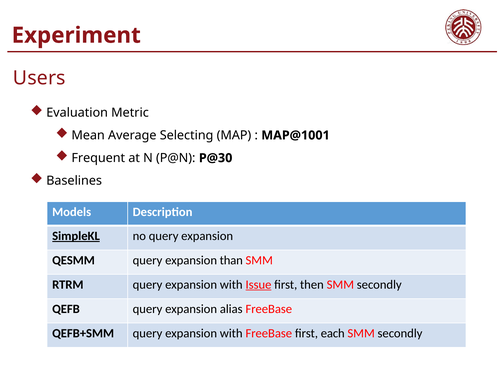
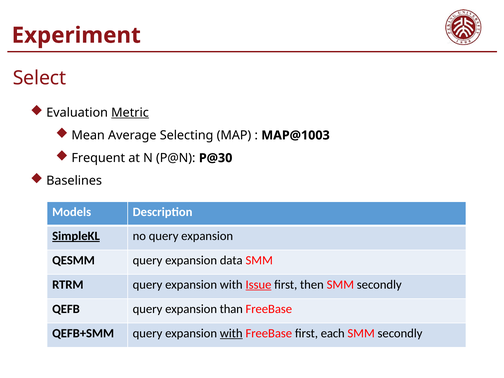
Users: Users -> Select
Metric underline: none -> present
MAP@1001: MAP@1001 -> MAP@1003
than: than -> data
alias: alias -> than
with at (231, 333) underline: none -> present
